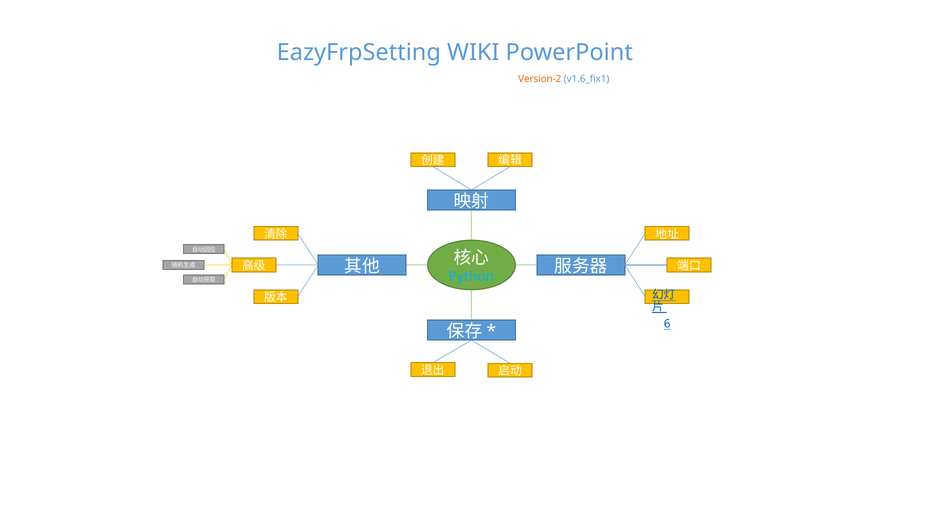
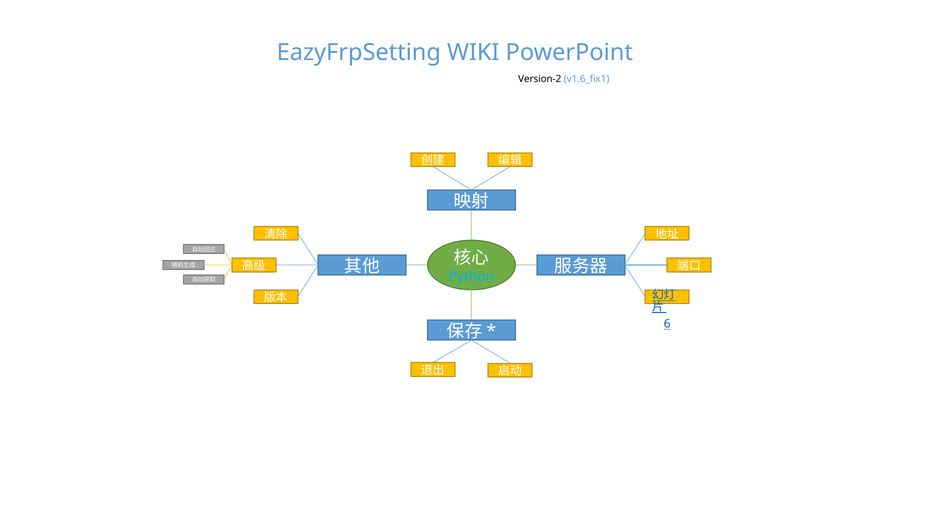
Version-2 colour: orange -> black
